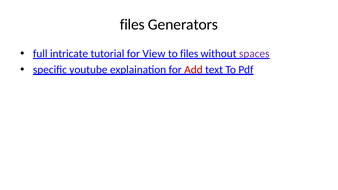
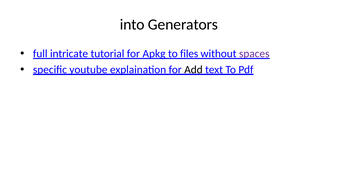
files at (132, 25): files -> into
View: View -> Apkg
Add colour: red -> black
